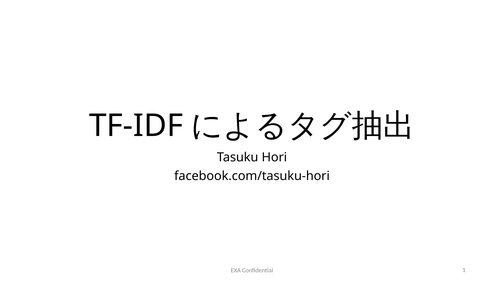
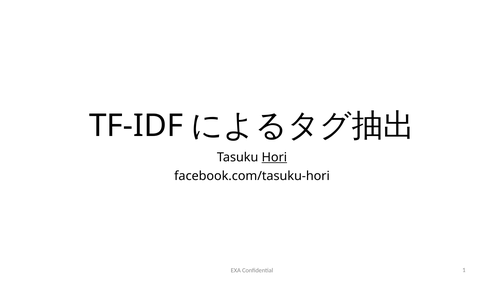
Hori underline: none -> present
